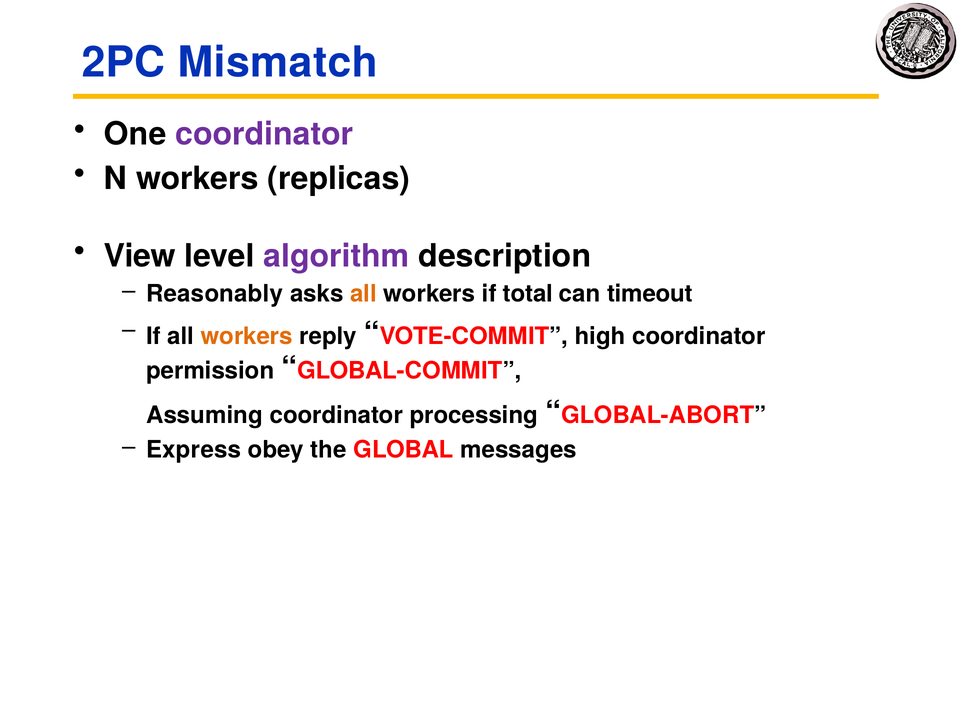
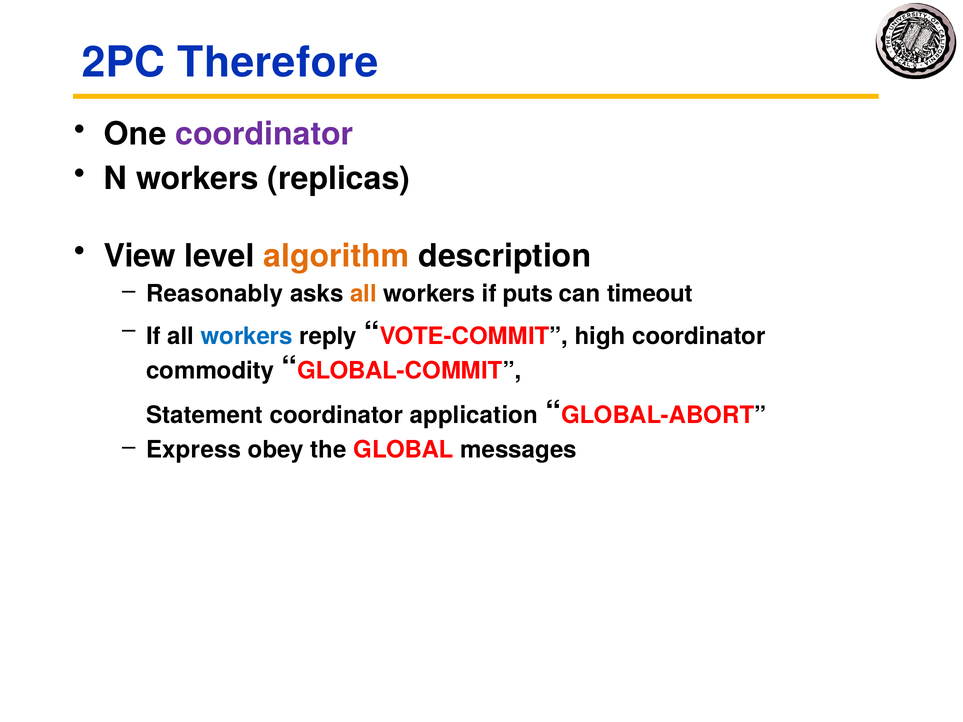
Mismatch: Mismatch -> Therefore
algorithm colour: purple -> orange
total: total -> puts
workers at (247, 336) colour: orange -> blue
permission: permission -> commodity
Assuming: Assuming -> Statement
processing: processing -> application
